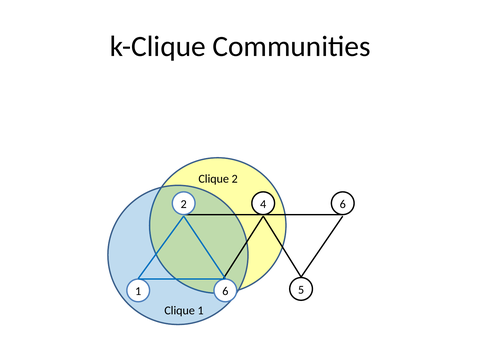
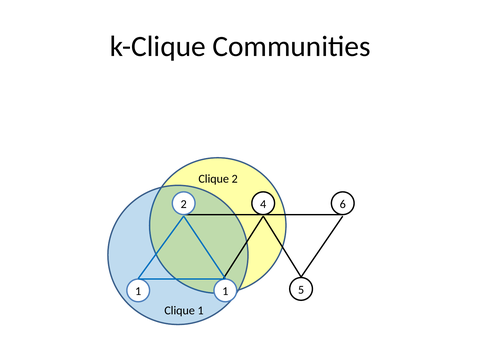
1 6: 6 -> 1
